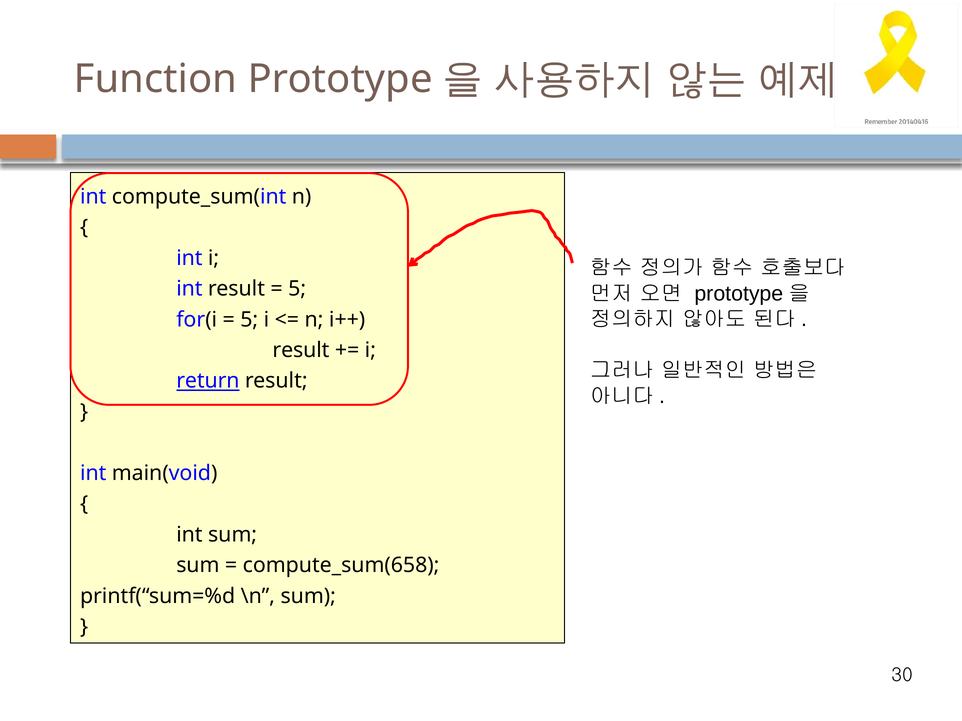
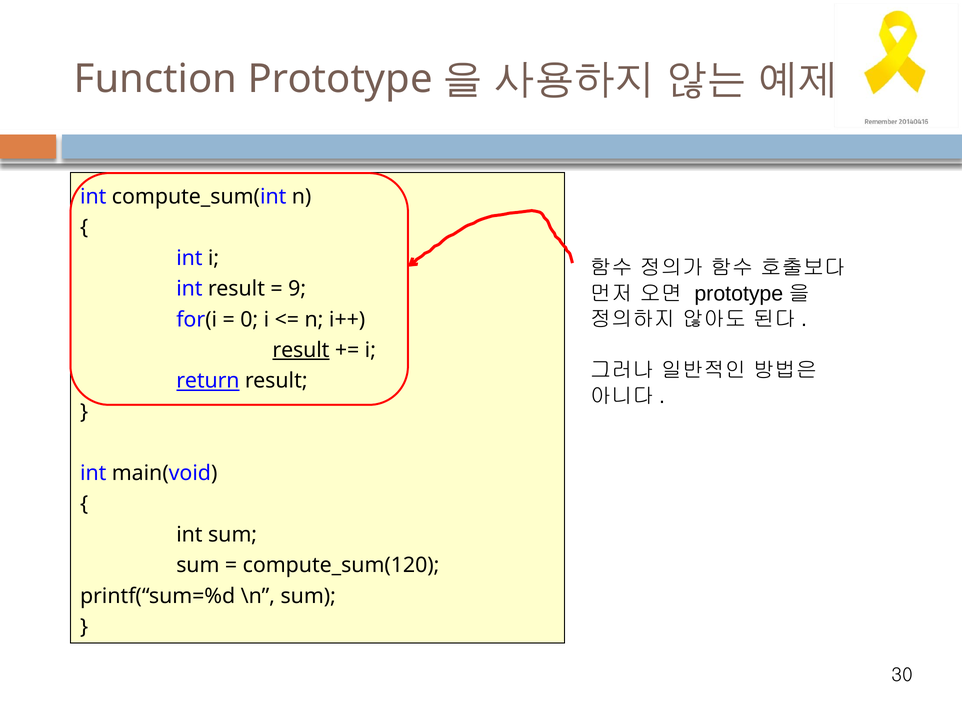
5 at (297, 289): 5 -> 9
5 at (249, 320): 5 -> 0
result at (301, 350) underline: none -> present
compute_sum(658: compute_sum(658 -> compute_sum(120
